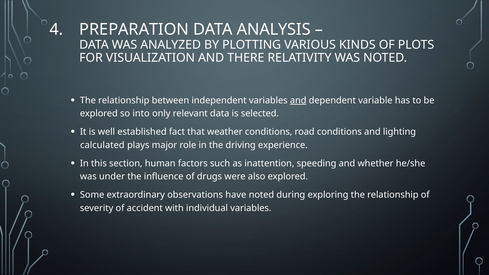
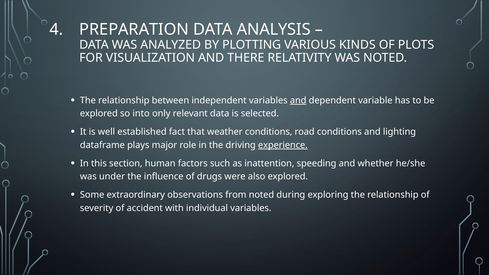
calculated: calculated -> dataframe
experience underline: none -> present
have: have -> from
